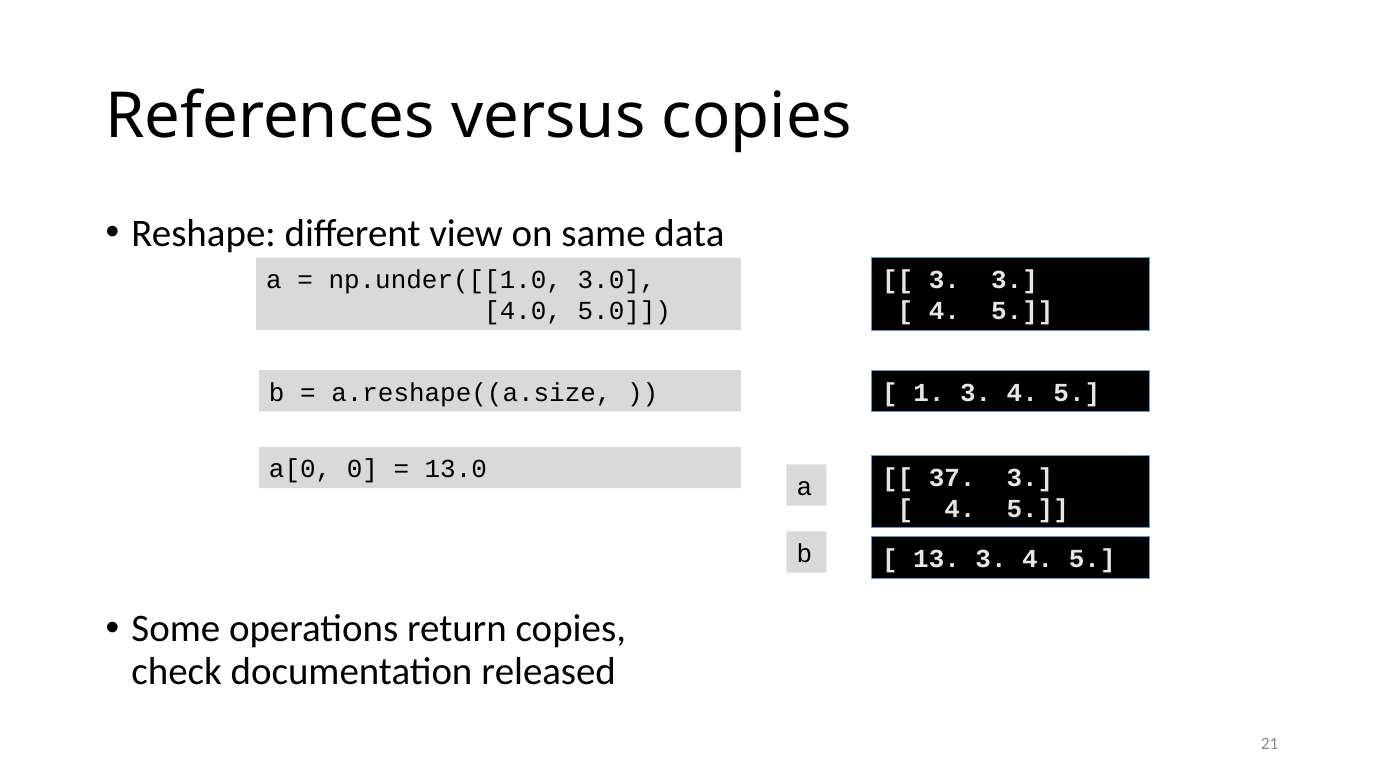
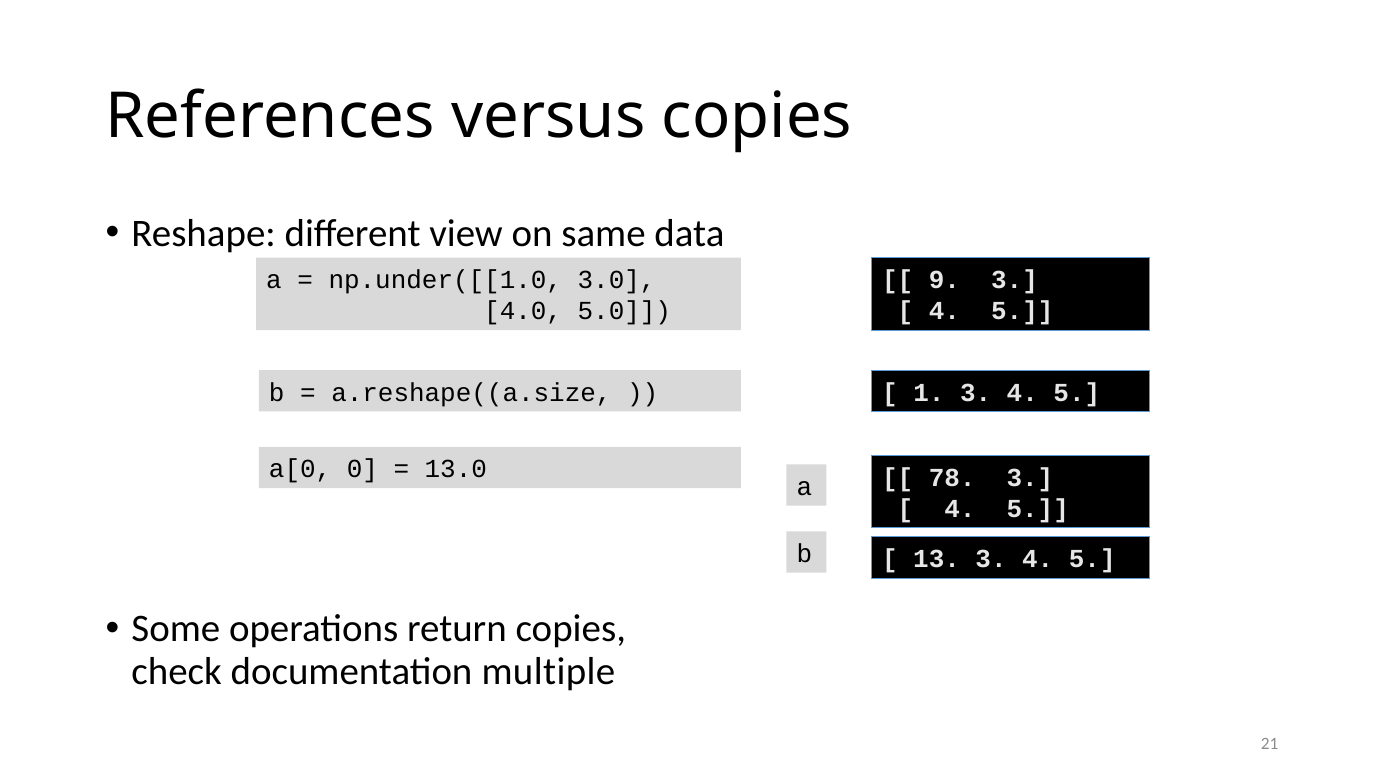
3 at (944, 280): 3 -> 9
37: 37 -> 78
released: released -> multiple
